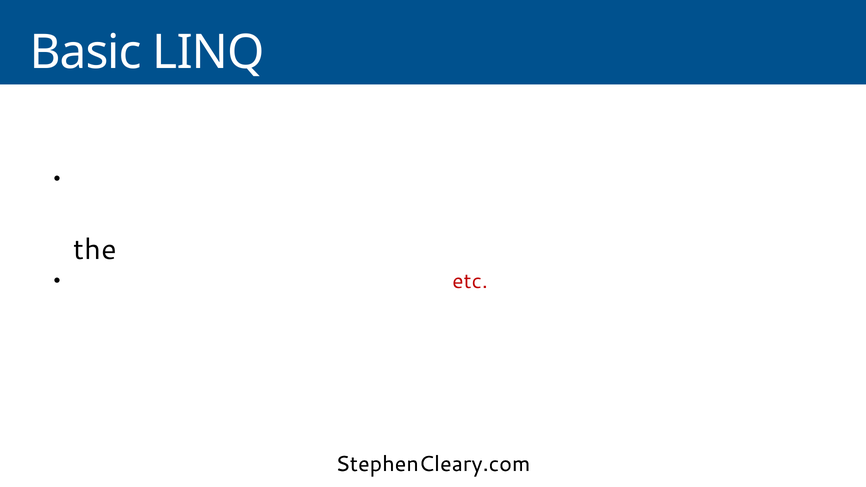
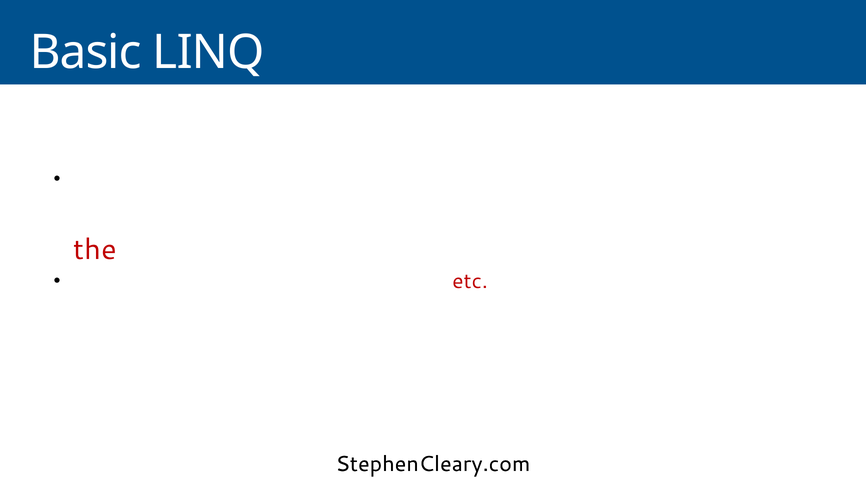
the colour: black -> red
